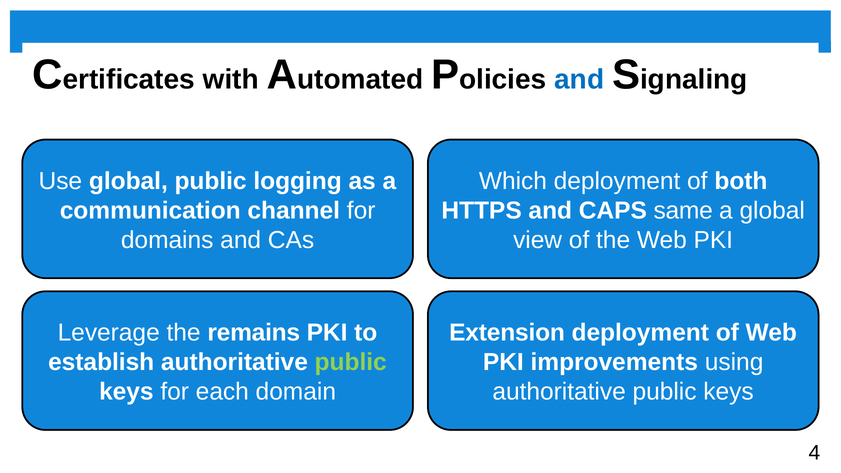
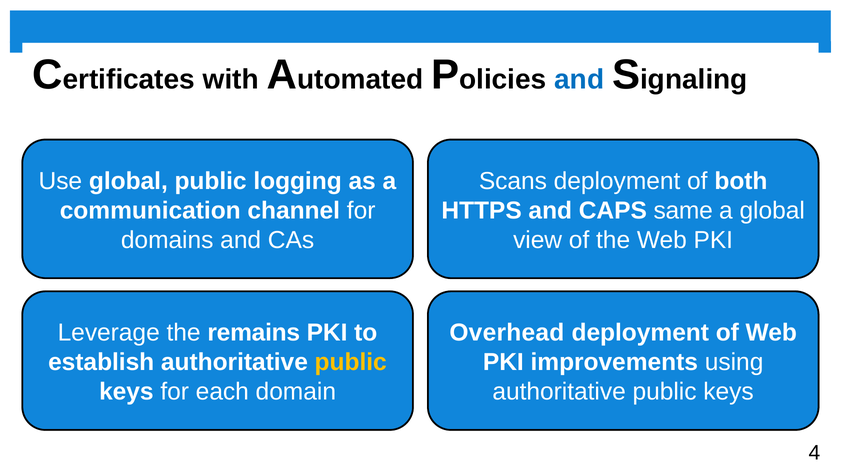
Which: Which -> Scans
Extension: Extension -> Overhead
public at (351, 363) colour: light green -> yellow
